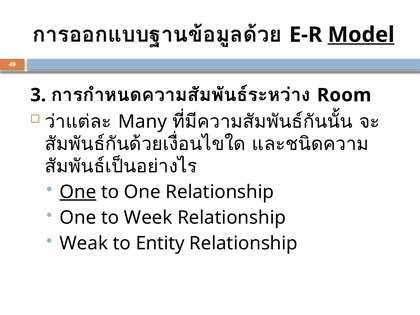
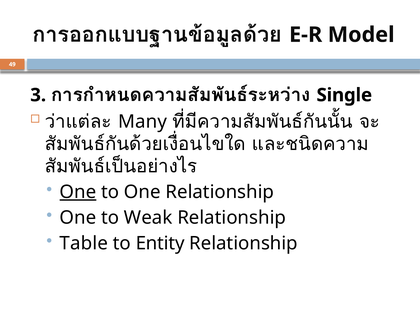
Model underline: present -> none
Room: Room -> Single
Week: Week -> Weak
Weak: Weak -> Table
